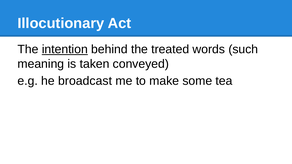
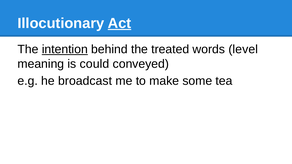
Act underline: none -> present
such: such -> level
taken: taken -> could
